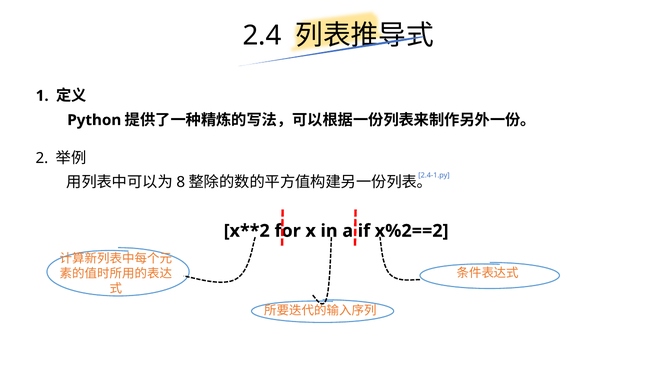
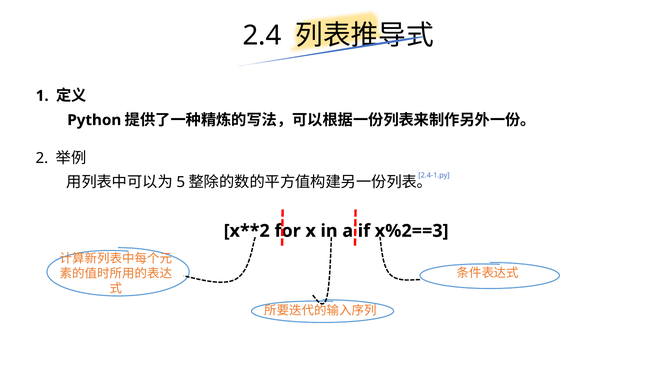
8: 8 -> 5
x%2==2: x%2==2 -> x%2==3
